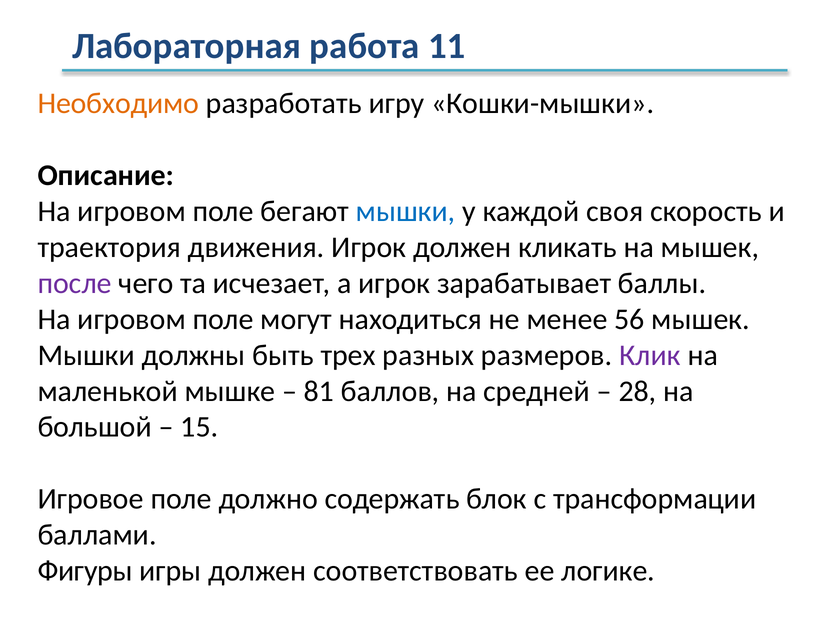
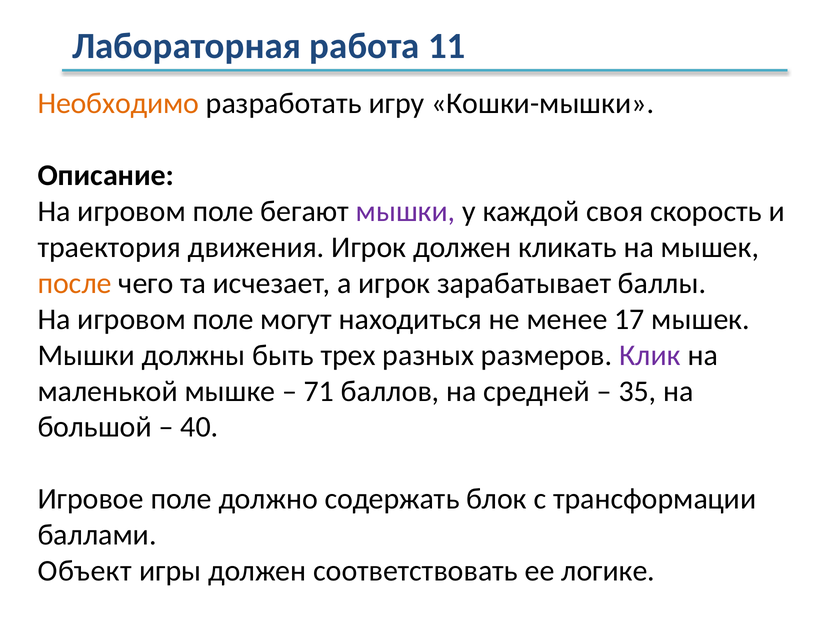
мышки at (406, 211) colour: blue -> purple
после colour: purple -> orange
56: 56 -> 17
81: 81 -> 71
28: 28 -> 35
15: 15 -> 40
Фигуры: Фигуры -> Объект
